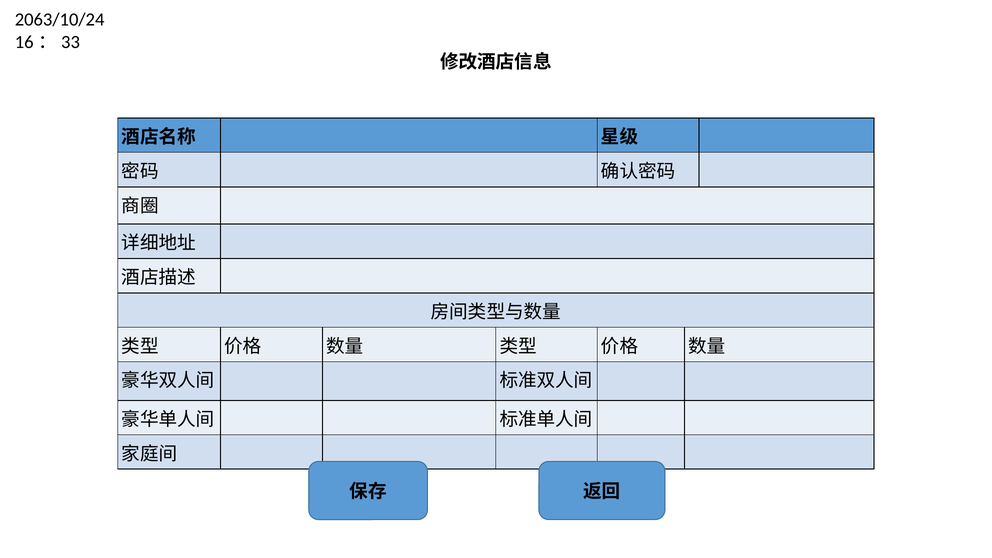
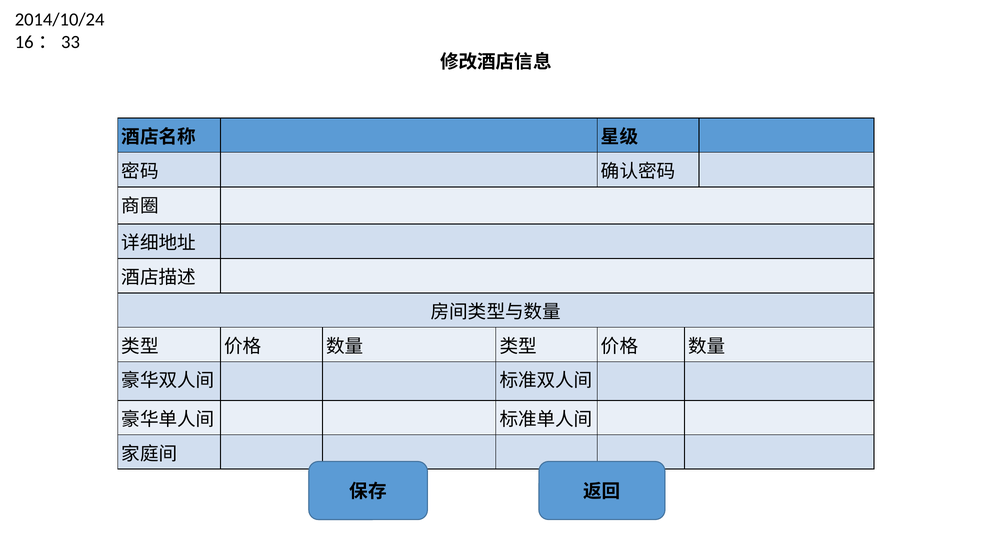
2063/10/24: 2063/10/24 -> 2014/10/24
